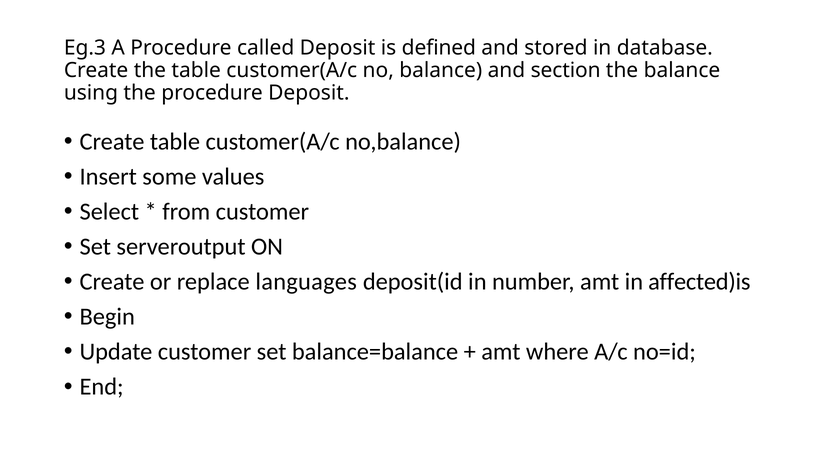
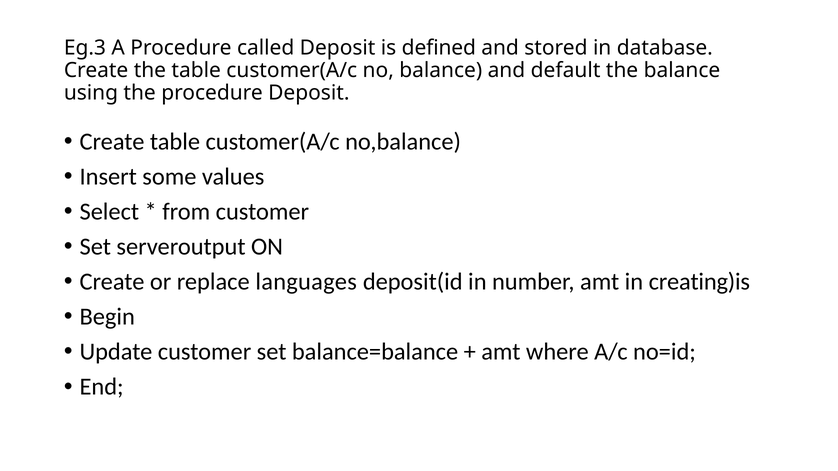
section: section -> default
affected)is: affected)is -> creating)is
